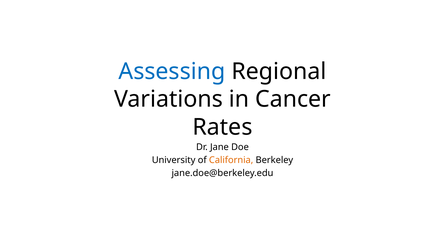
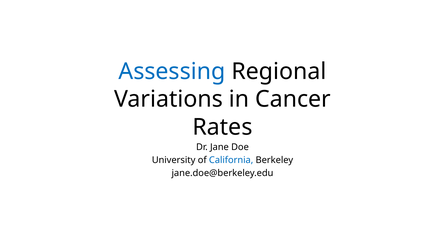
California colour: orange -> blue
